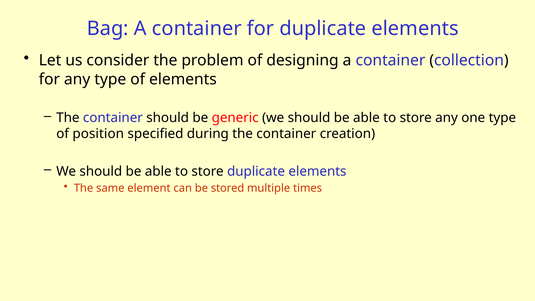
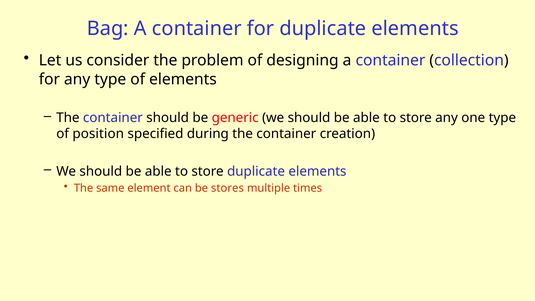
stored: stored -> stores
